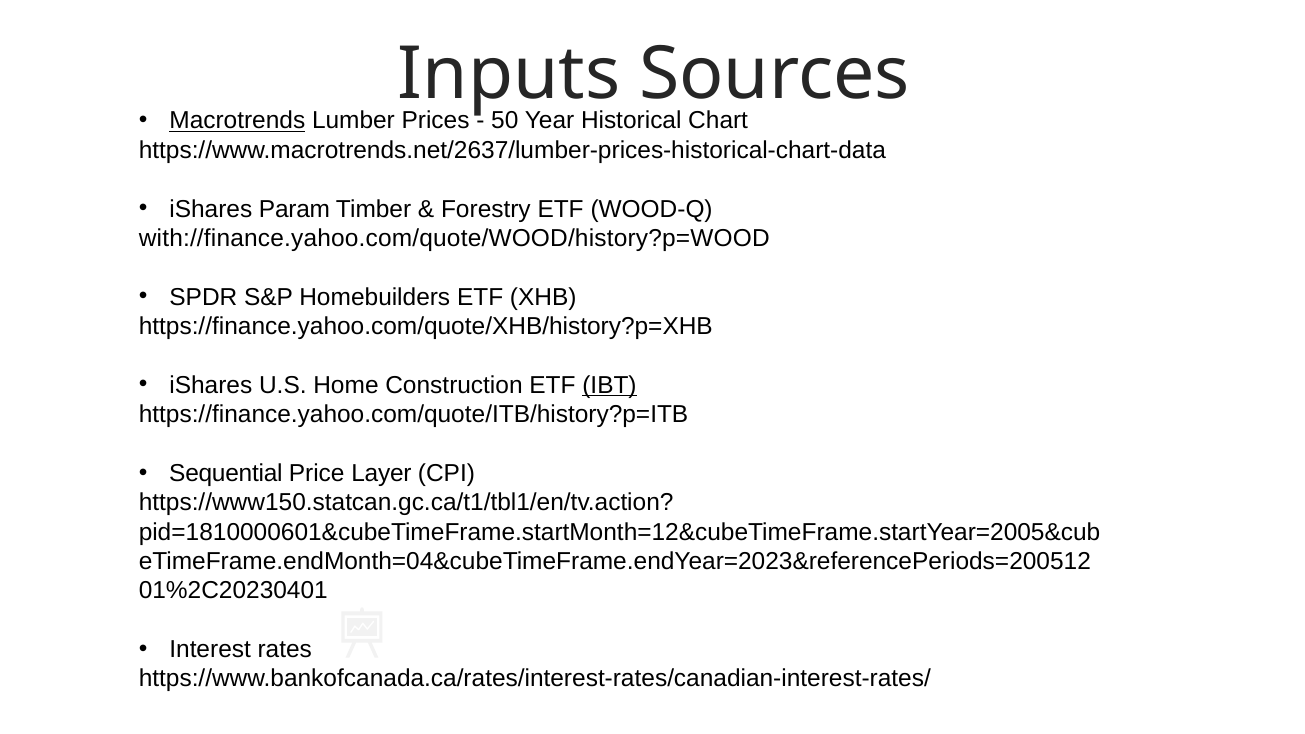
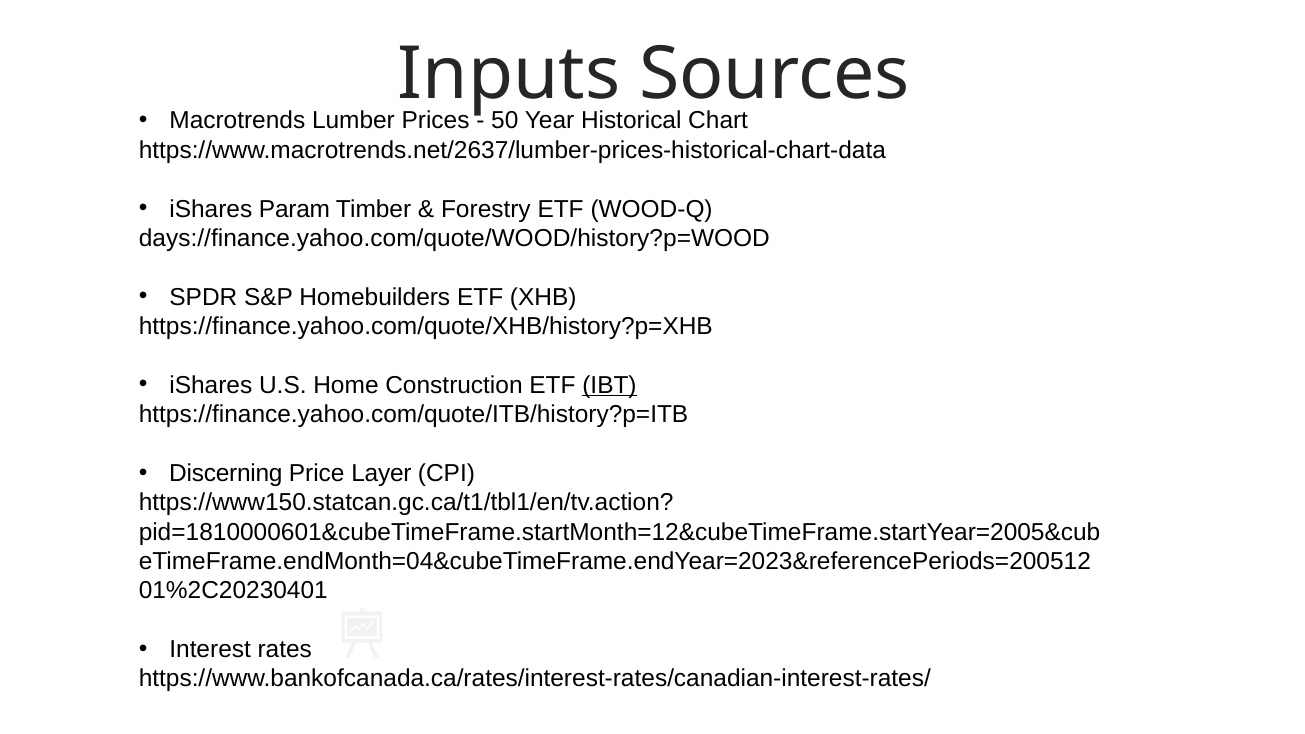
Macrotrends underline: present -> none
with://finance.yahoo.com/quote/WOOD/history?p=WOOD: with://finance.yahoo.com/quote/WOOD/history?p=WOOD -> days://finance.yahoo.com/quote/WOOD/history?p=WOOD
Sequential: Sequential -> Discerning
